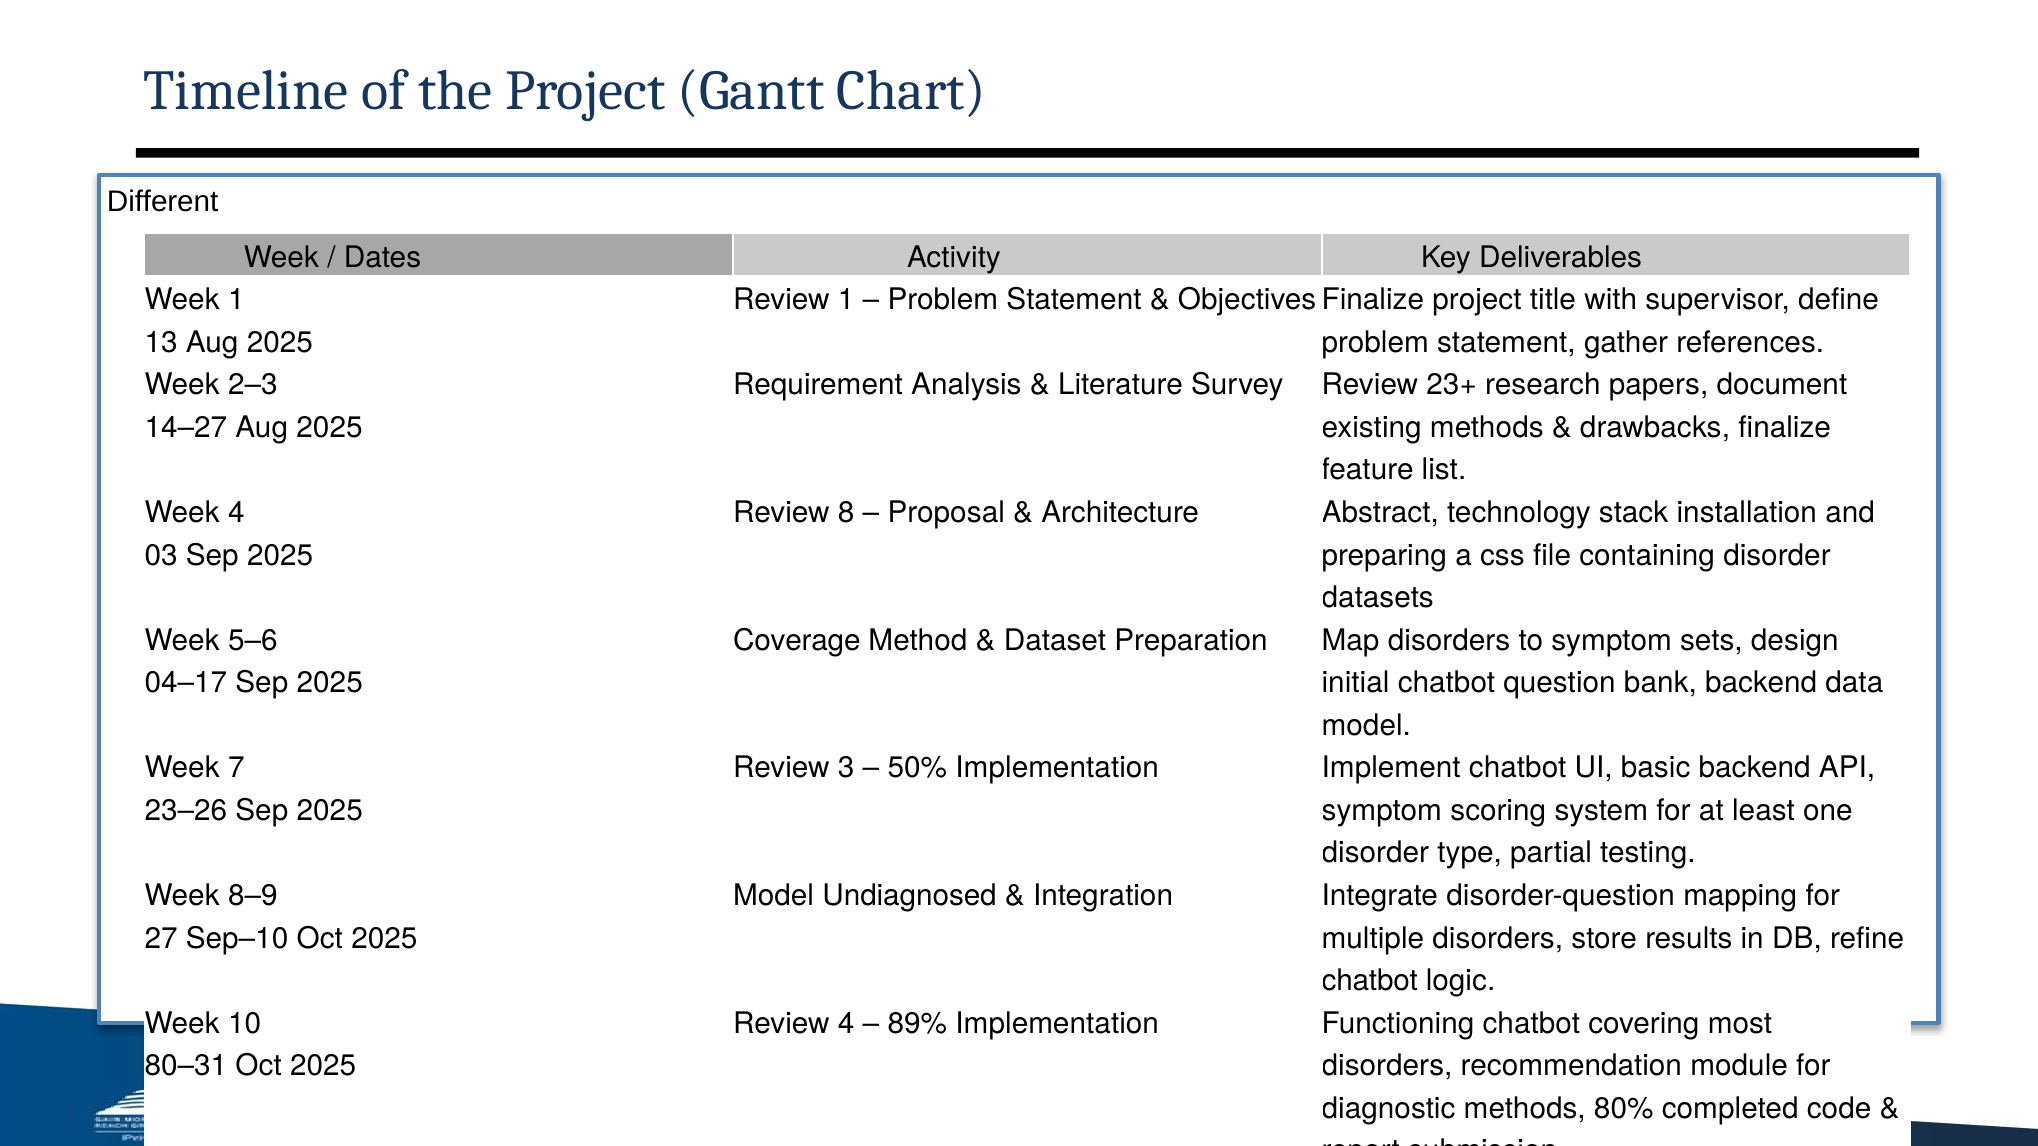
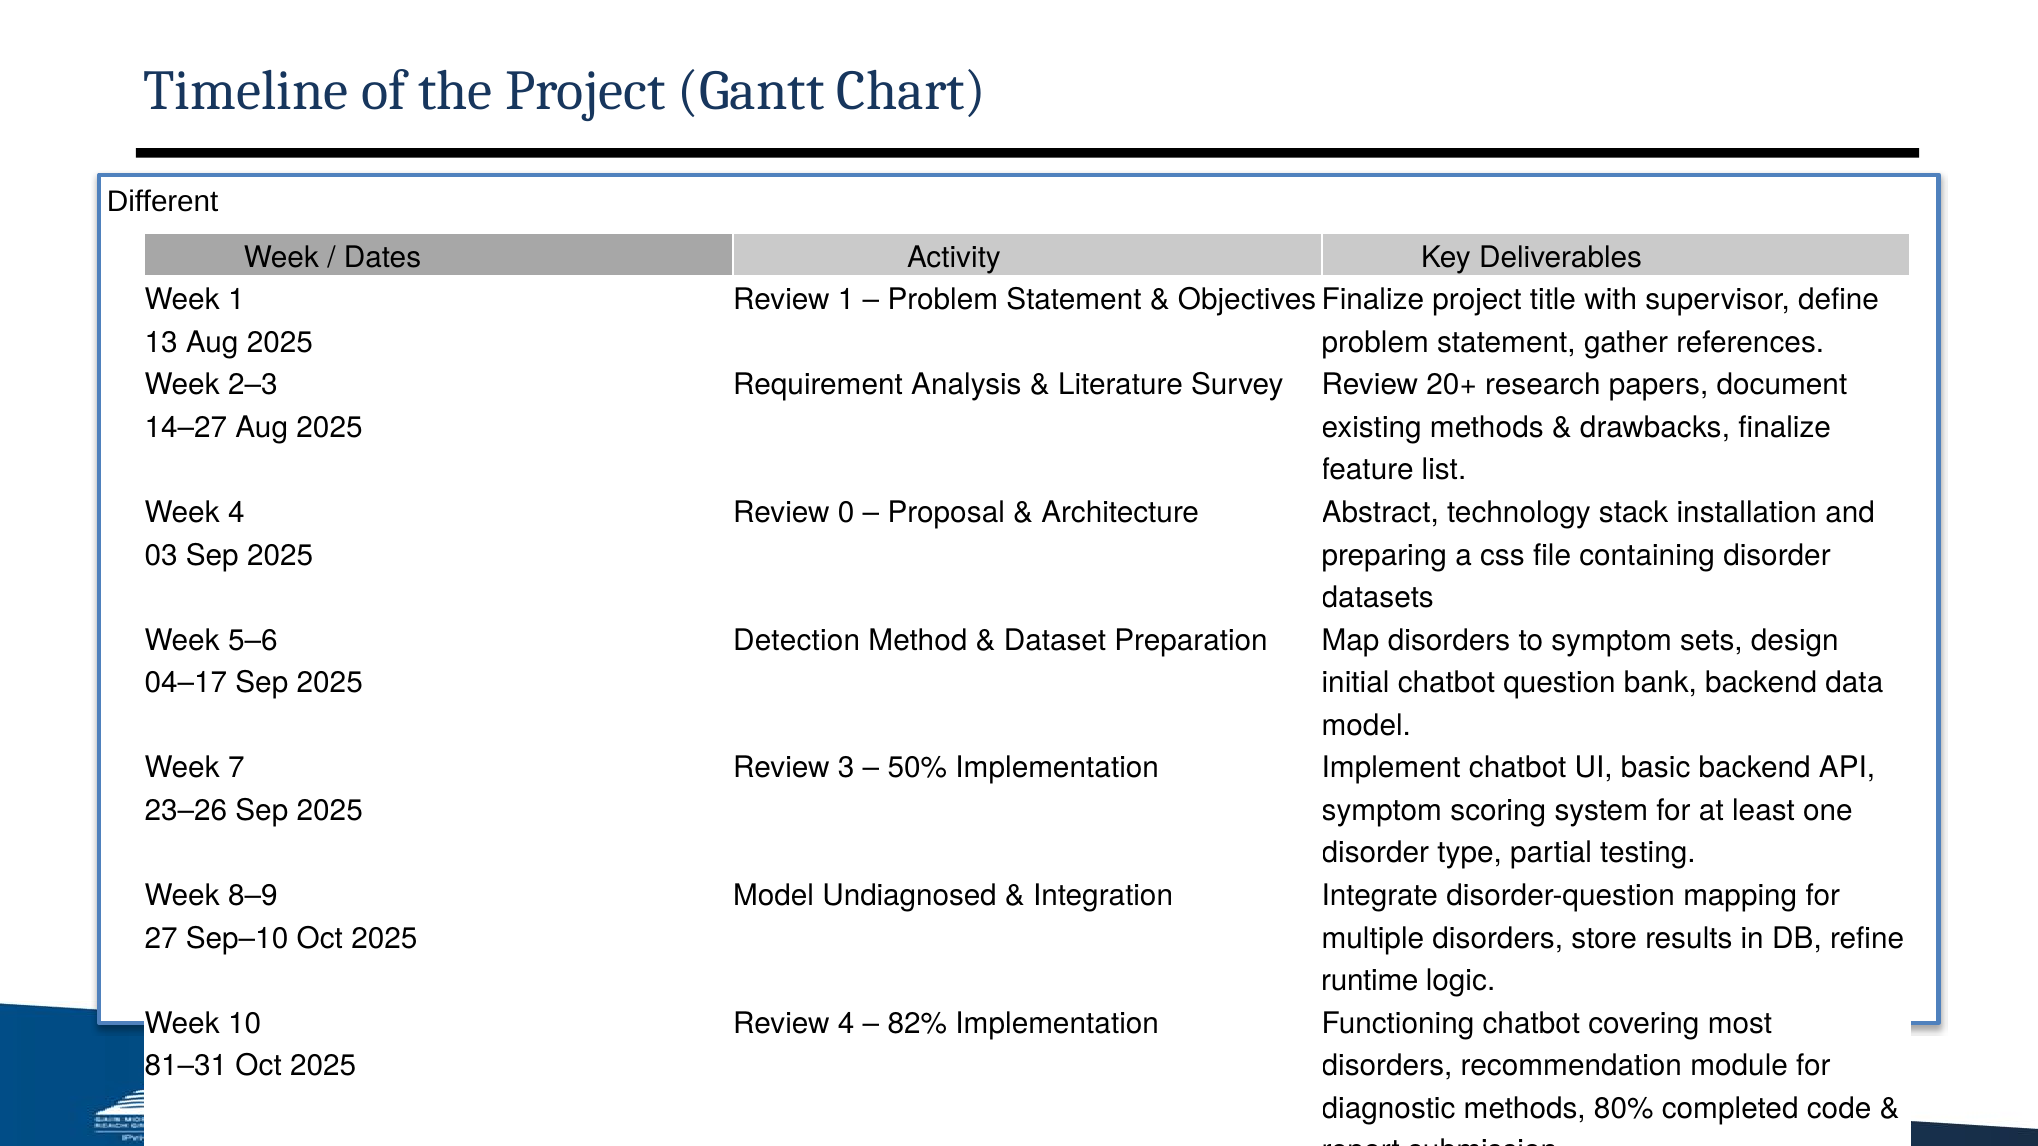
23+: 23+ -> 20+
8: 8 -> 0
Coverage: Coverage -> Detection
chatbot at (1370, 981): chatbot -> runtime
89%: 89% -> 82%
80–31: 80–31 -> 81–31
